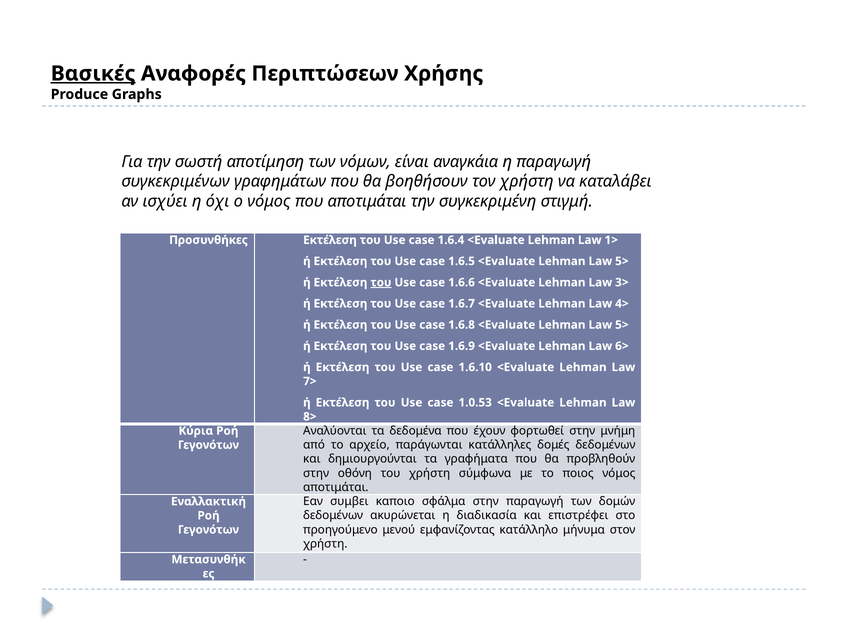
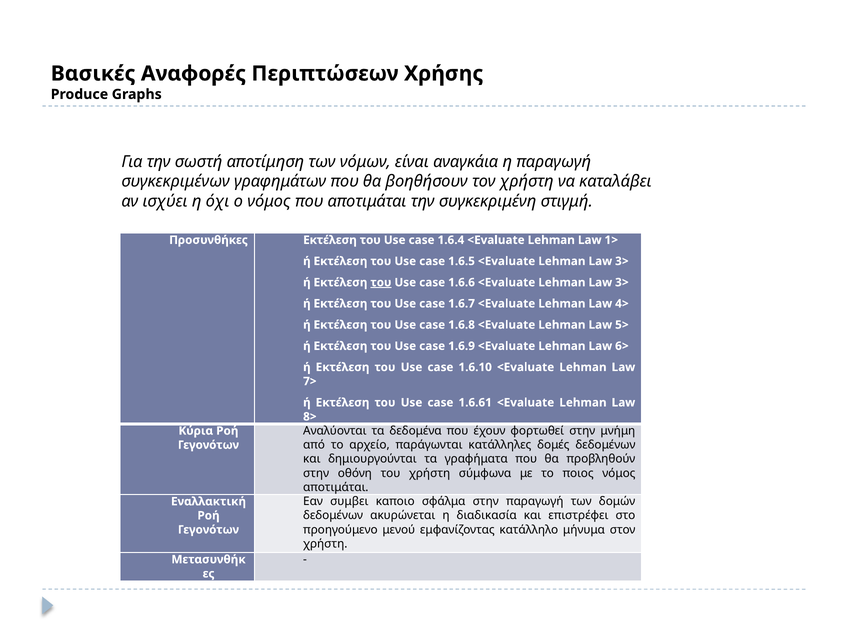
Βασικές underline: present -> none
5> at (622, 261): 5> -> 3>
1.0.53: 1.0.53 -> 1.6.61
